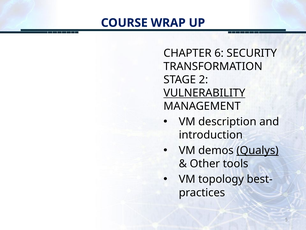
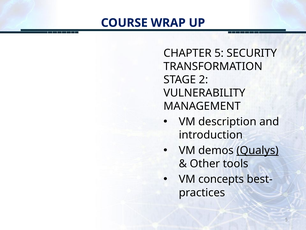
CHAPTER 6: 6 -> 5
VULNERABILITY underline: present -> none
topology: topology -> concepts
